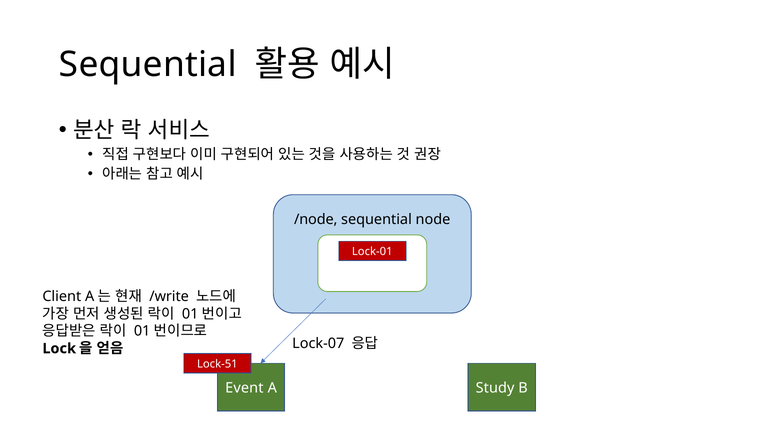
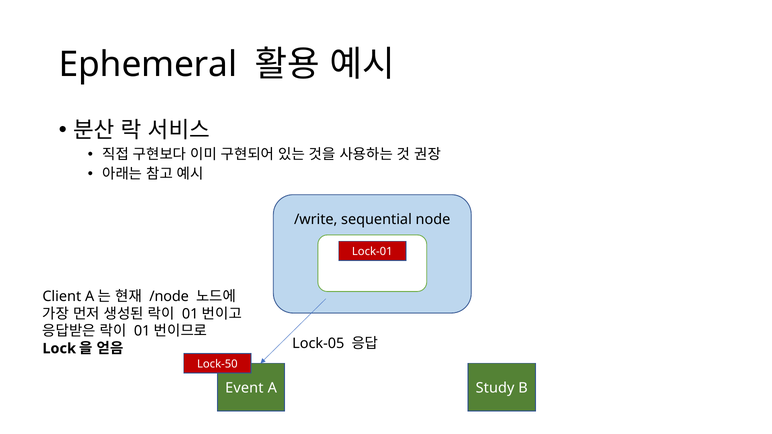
Sequential at (148, 65): Sequential -> Ephemeral
/node: /node -> /write
/write: /write -> /node
Lock-07: Lock-07 -> Lock-05
Lock-51: Lock-51 -> Lock-50
